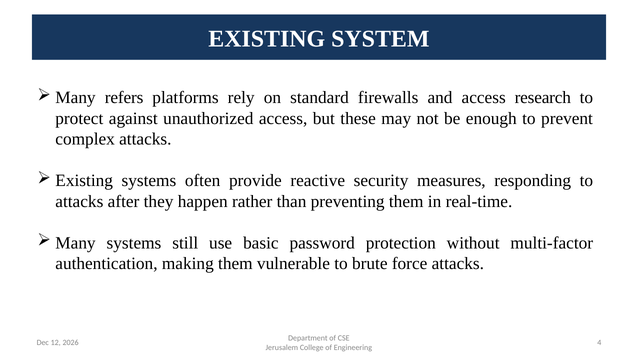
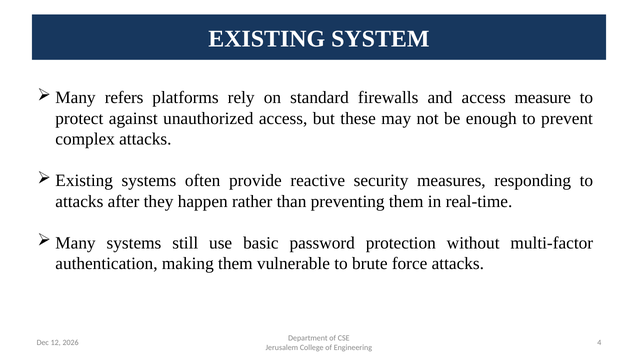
research: research -> measure
